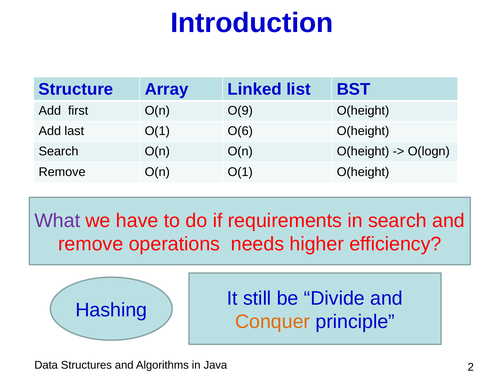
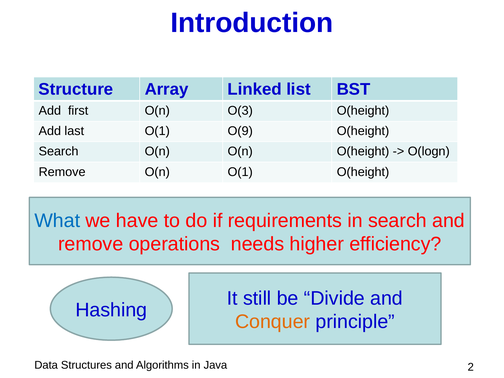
O(9: O(9 -> O(3
O(6: O(6 -> O(9
What colour: purple -> blue
